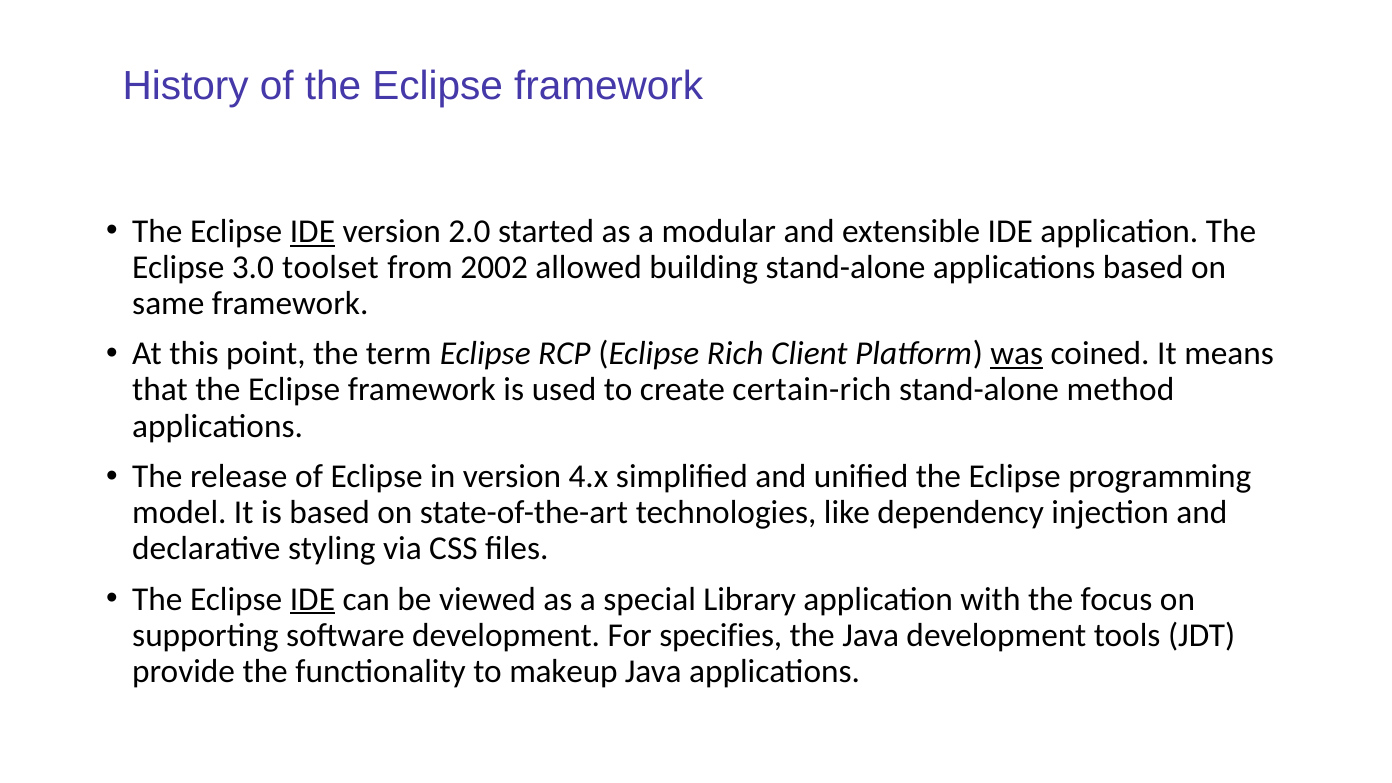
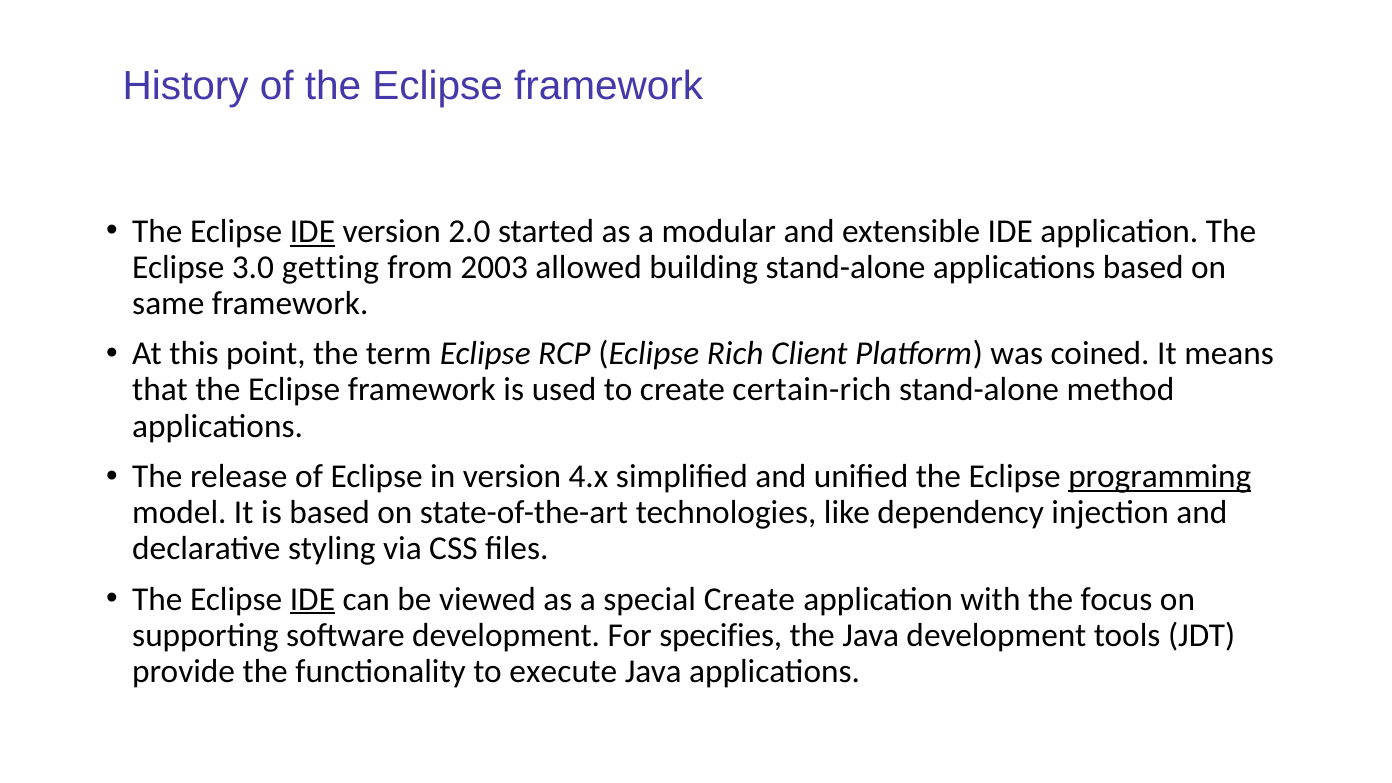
toolset: toolset -> getting
2002: 2002 -> 2003
was underline: present -> none
programming underline: none -> present
special Library: Library -> Create
makeup: makeup -> execute
